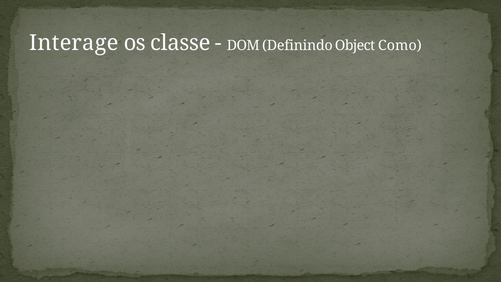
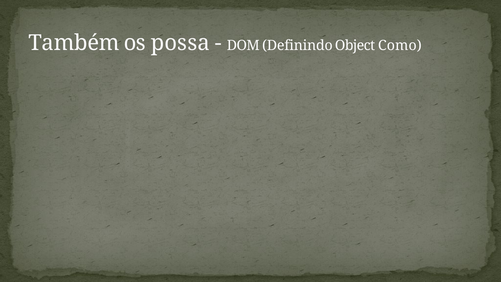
Interage: Interage -> Também
classe: classe -> possa
